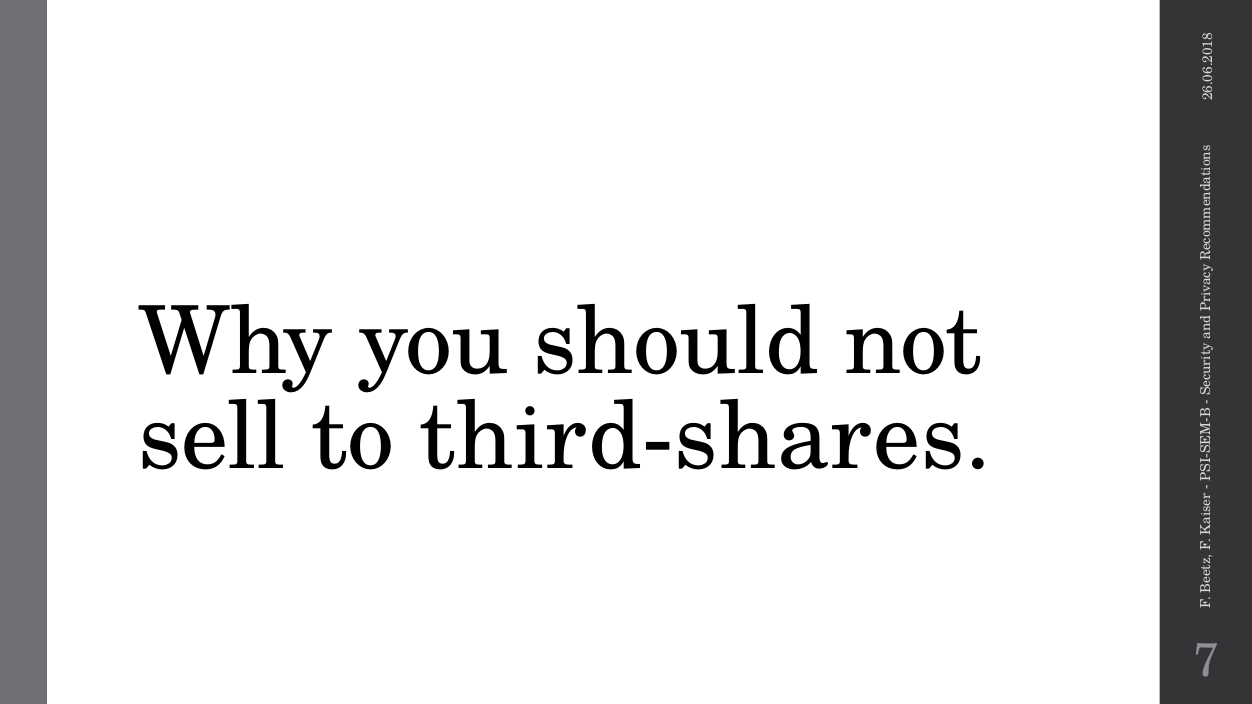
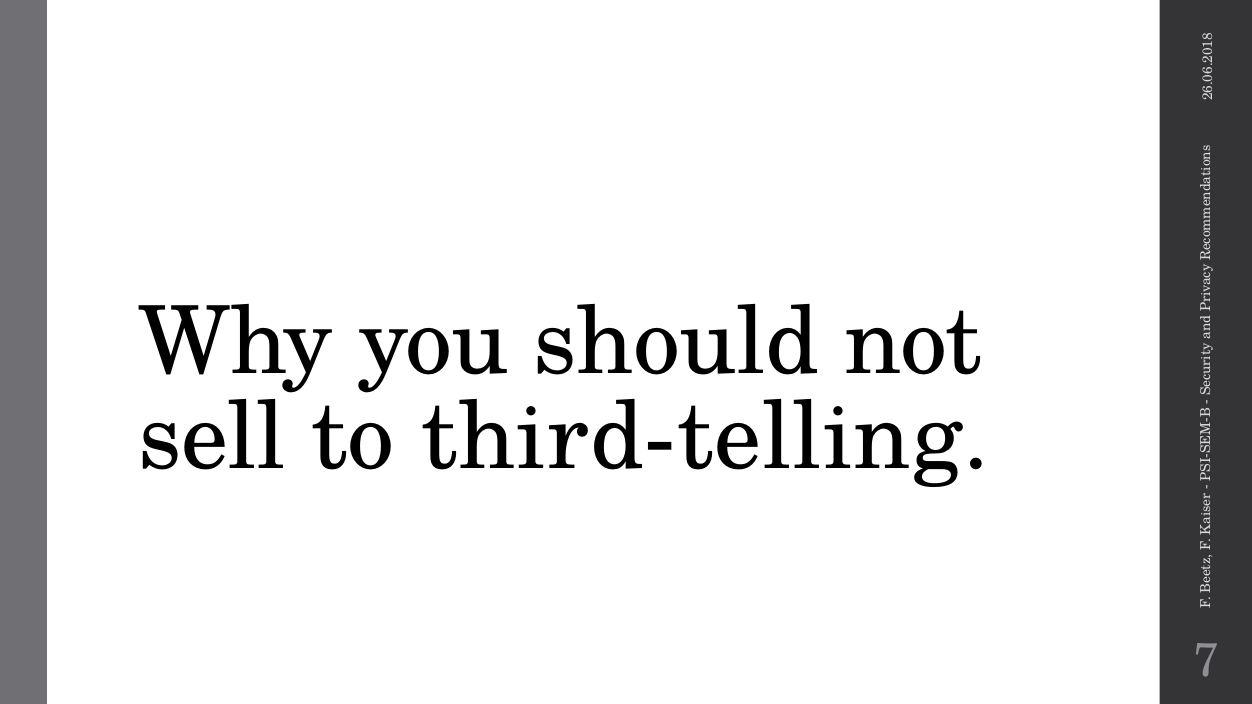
third-shares: third-shares -> third-telling
